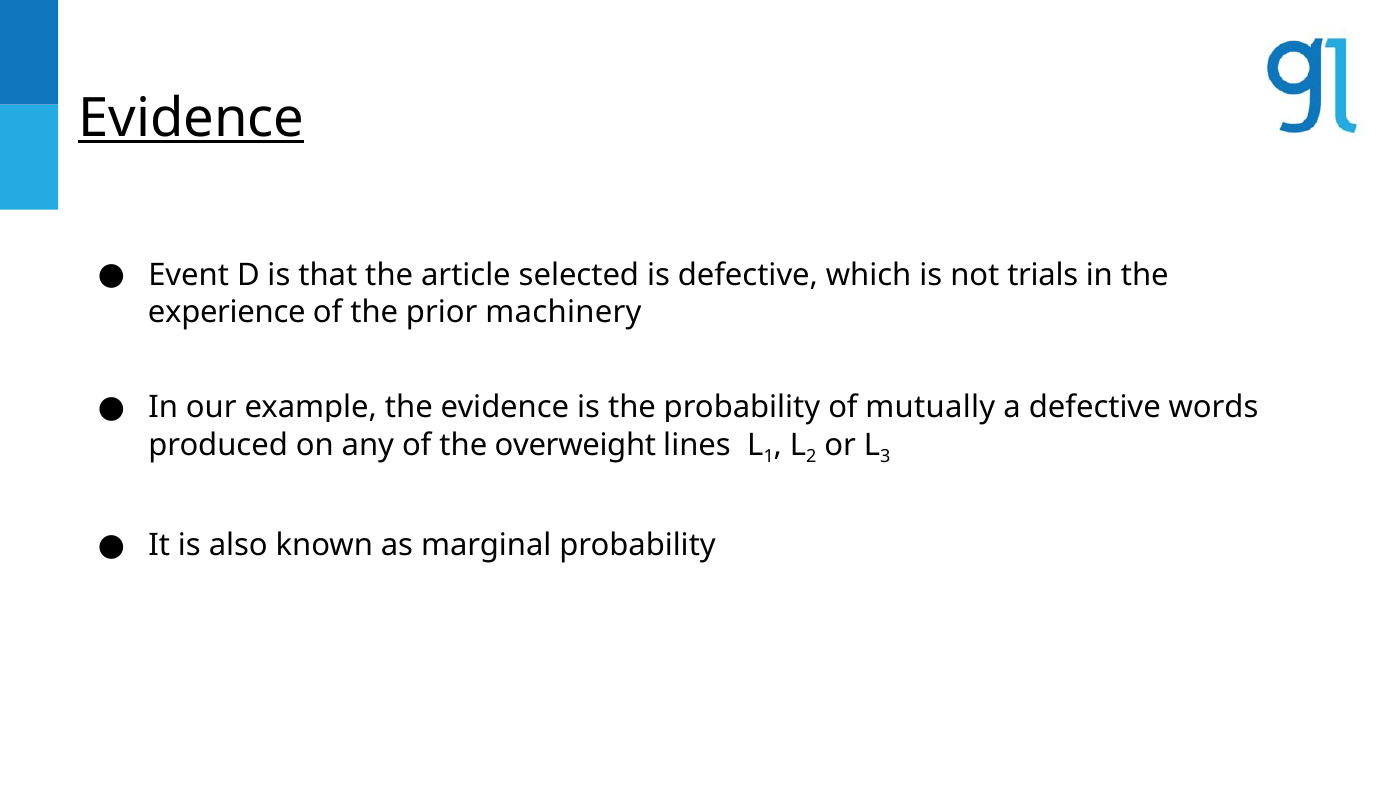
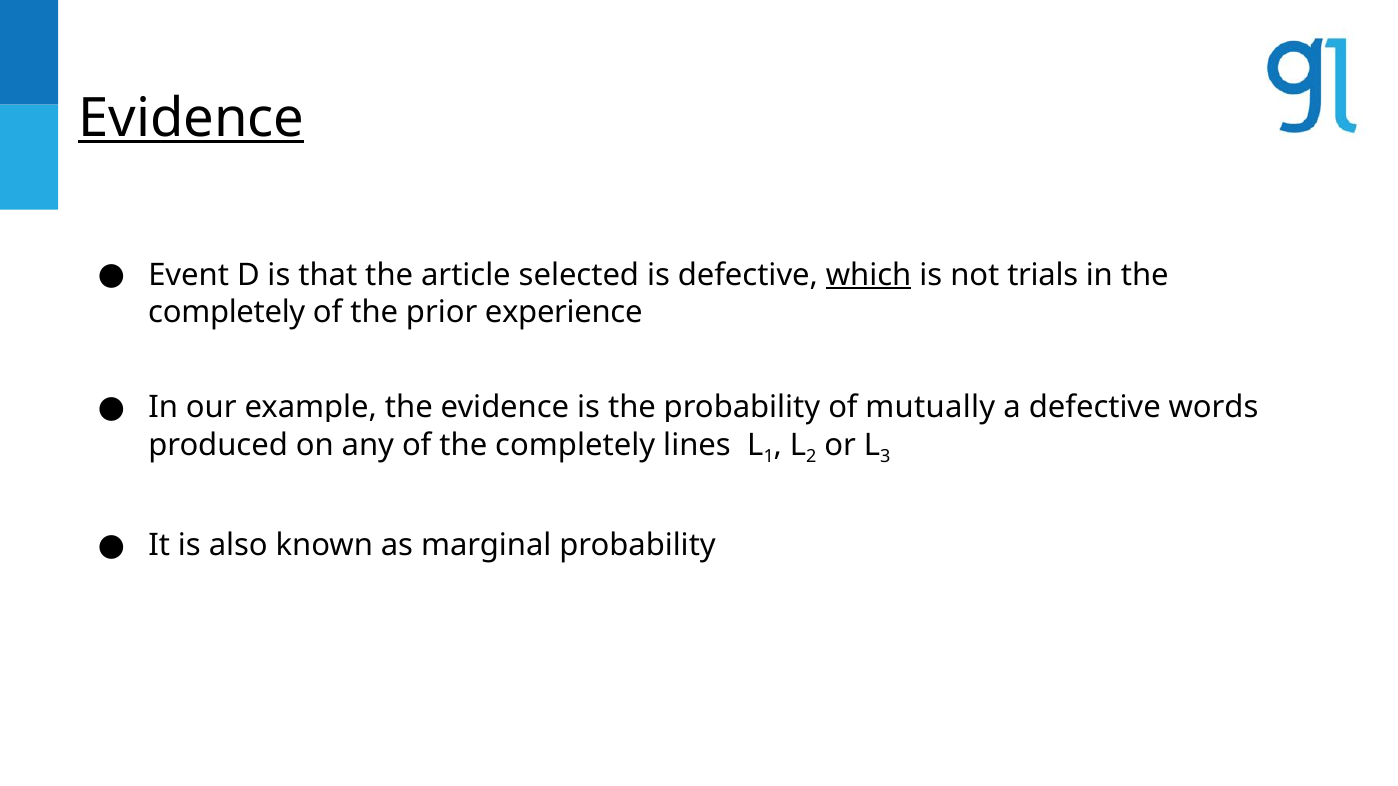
which underline: none -> present
experience at (227, 312): experience -> completely
machinery: machinery -> experience
of the overweight: overweight -> completely
